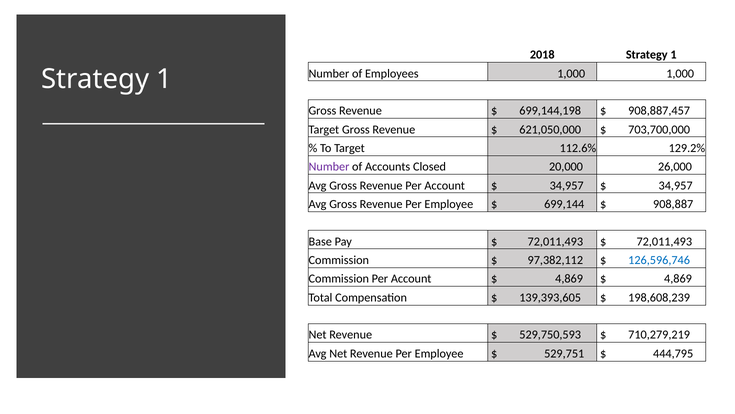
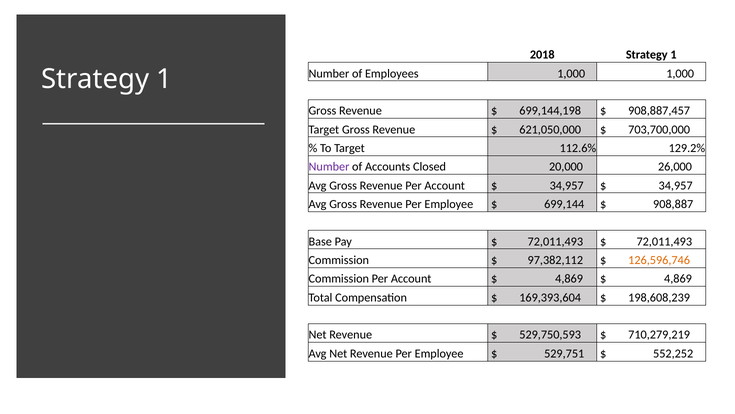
126,596,746 colour: blue -> orange
139,393,605: 139,393,605 -> 169,393,604
444,795: 444,795 -> 552,252
